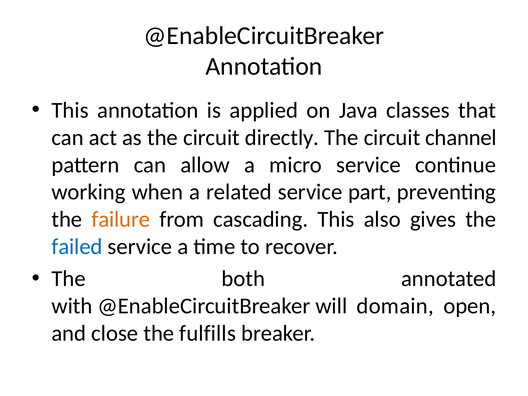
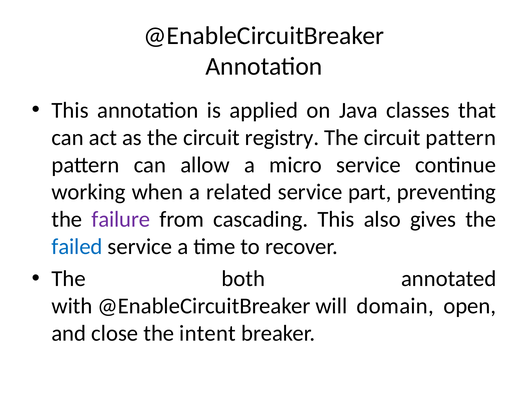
directly: directly -> registry
circuit channel: channel -> pattern
failure colour: orange -> purple
fulfills: fulfills -> intent
